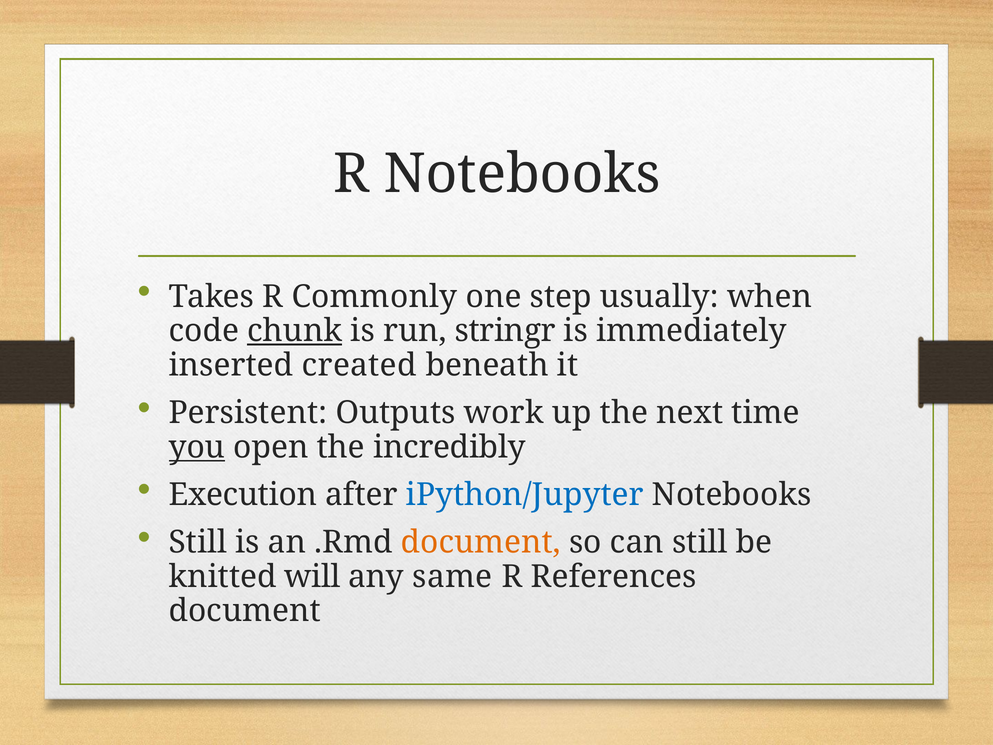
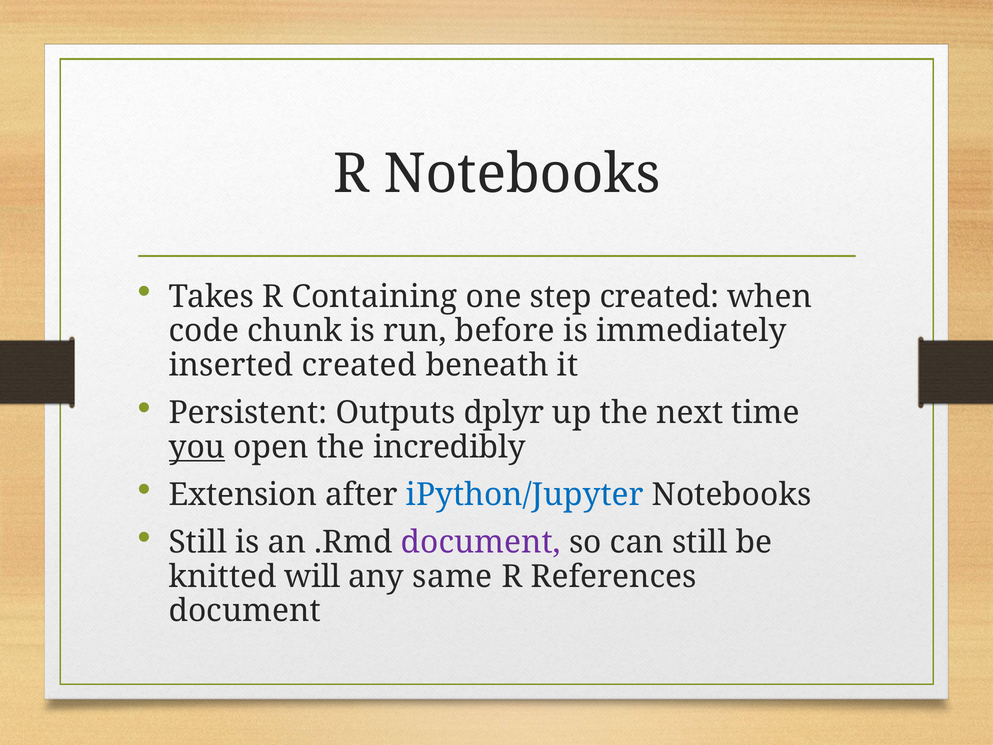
Commonly: Commonly -> Containing
step usually: usually -> created
chunk underline: present -> none
stringr: stringr -> before
work: work -> dplyr
Execution: Execution -> Extension
document at (481, 542) colour: orange -> purple
